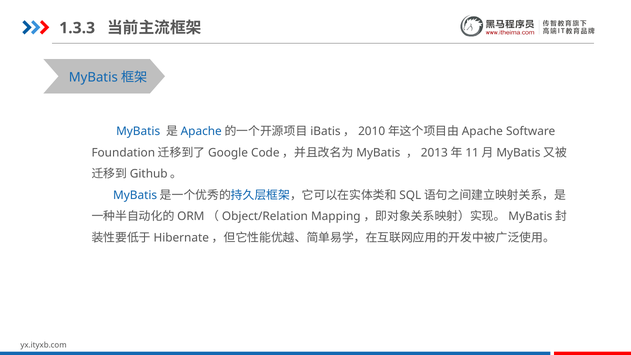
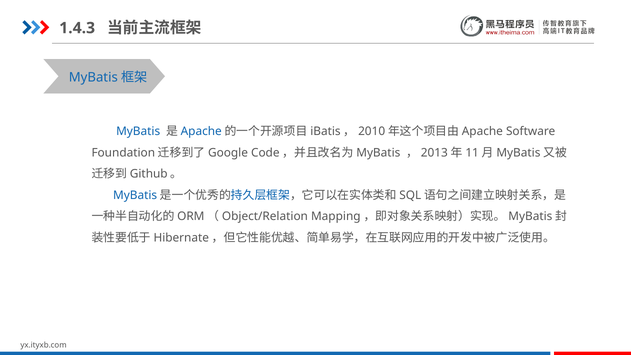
1.3.3: 1.3.3 -> 1.4.3
